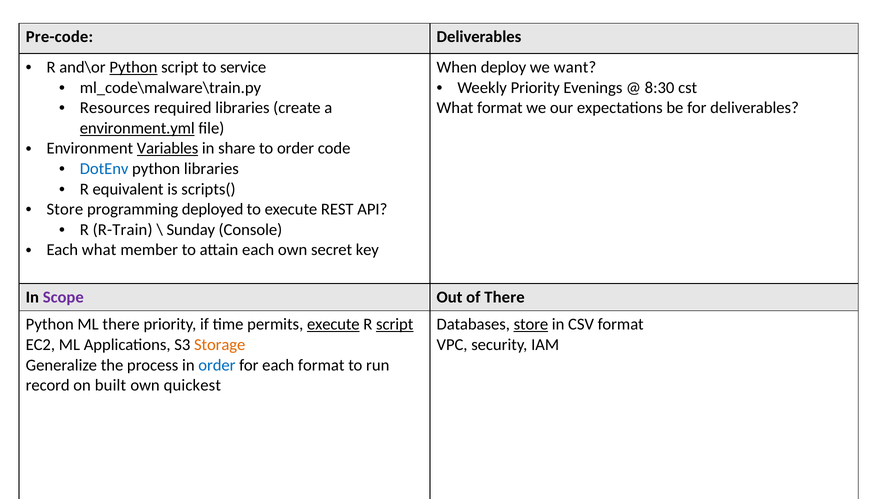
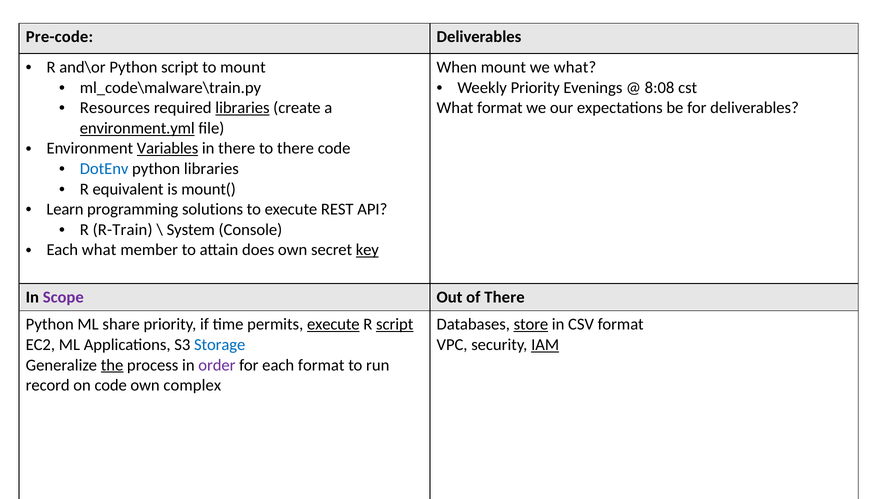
Python at (133, 67) underline: present -> none
to service: service -> mount
When deploy: deploy -> mount
we want: want -> what
8:30: 8:30 -> 8:08
libraries at (242, 108) underline: none -> present
in share: share -> there
to order: order -> there
scripts(: scripts( -> mount(
Store at (65, 209): Store -> Learn
deployed: deployed -> solutions
Sunday: Sunday -> System
attain each: each -> does
key underline: none -> present
ML there: there -> share
Storage colour: orange -> blue
IAM underline: none -> present
the underline: none -> present
order at (217, 365) colour: blue -> purple
on built: built -> code
quickest: quickest -> complex
